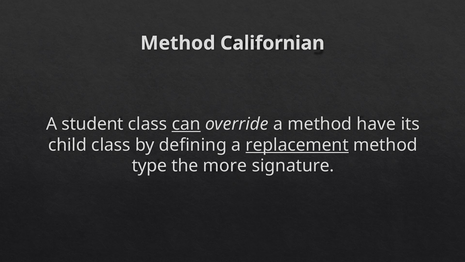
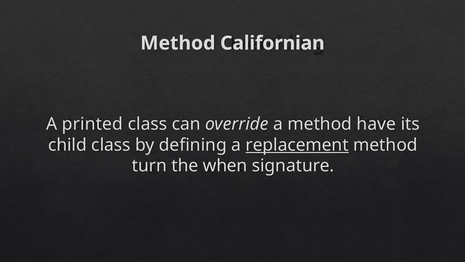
student: student -> printed
can underline: present -> none
type: type -> turn
more: more -> when
